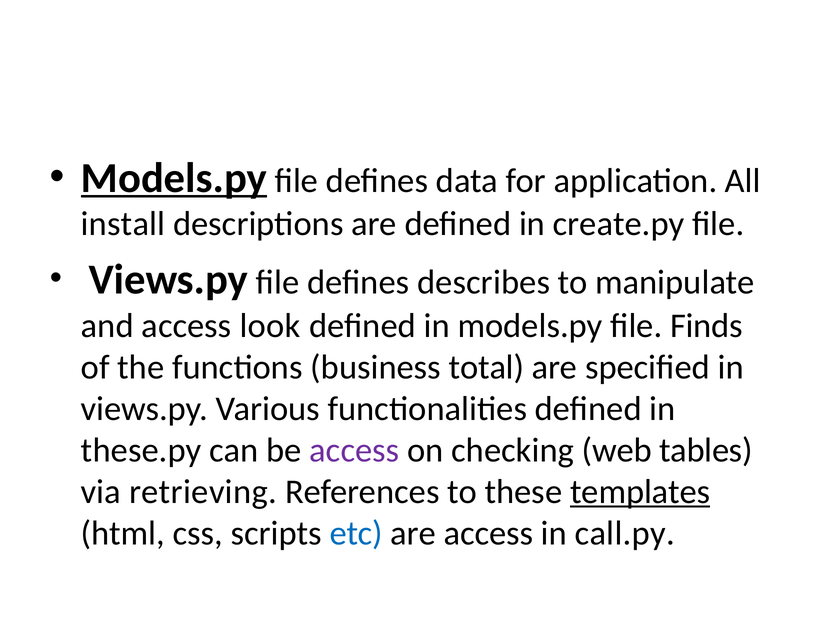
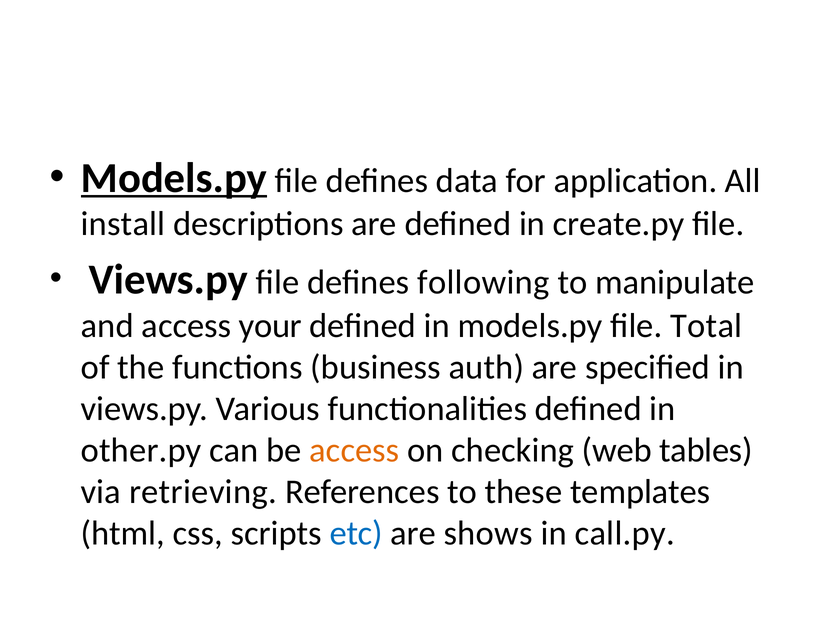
describes: describes -> following
look: look -> your
Finds: Finds -> Total
total: total -> auth
these.py: these.py -> other.py
access at (354, 450) colour: purple -> orange
templates underline: present -> none
are access: access -> shows
